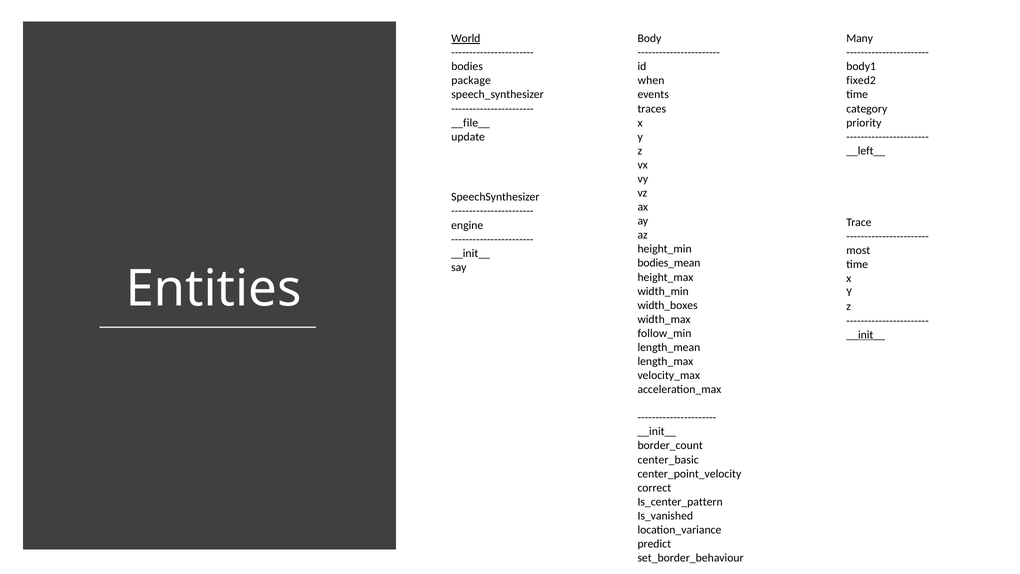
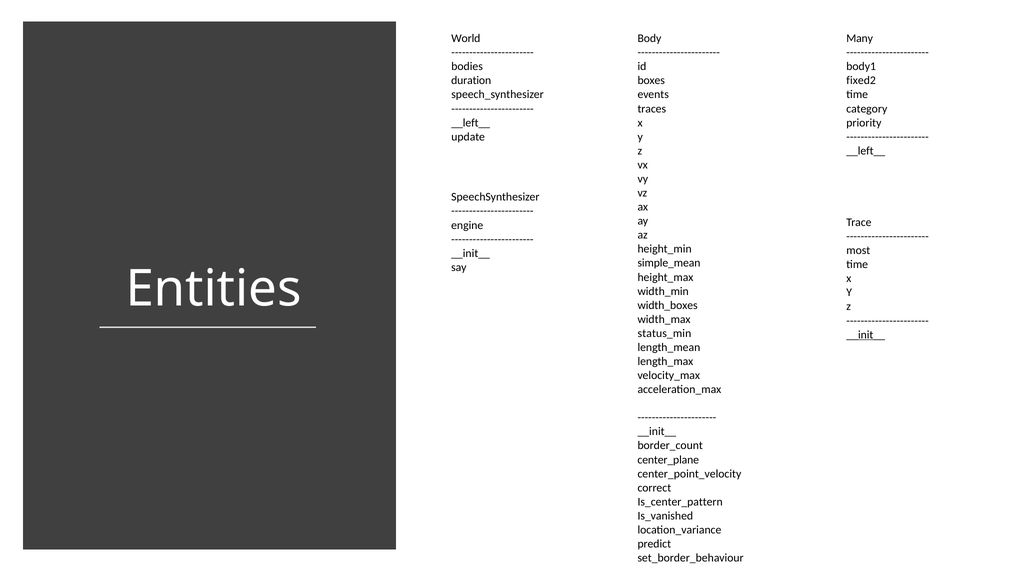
World underline: present -> none
package: package -> duration
when: when -> boxes
__file__ at (471, 123): __file__ -> __left__
bodies_mean: bodies_mean -> simple_mean
follow_min: follow_min -> status_min
center_basic: center_basic -> center_plane
